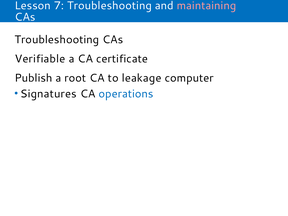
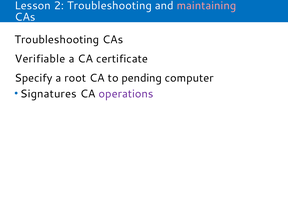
7: 7 -> 2
Publish: Publish -> Specify
leakage: leakage -> pending
operations colour: blue -> purple
